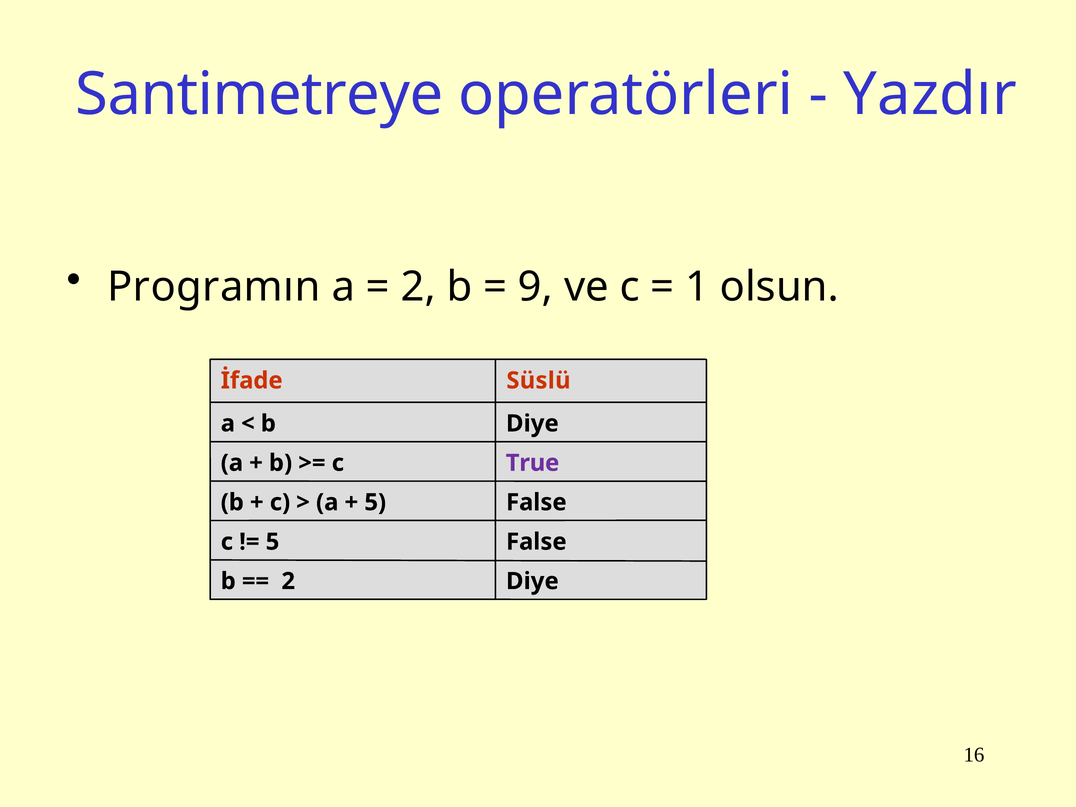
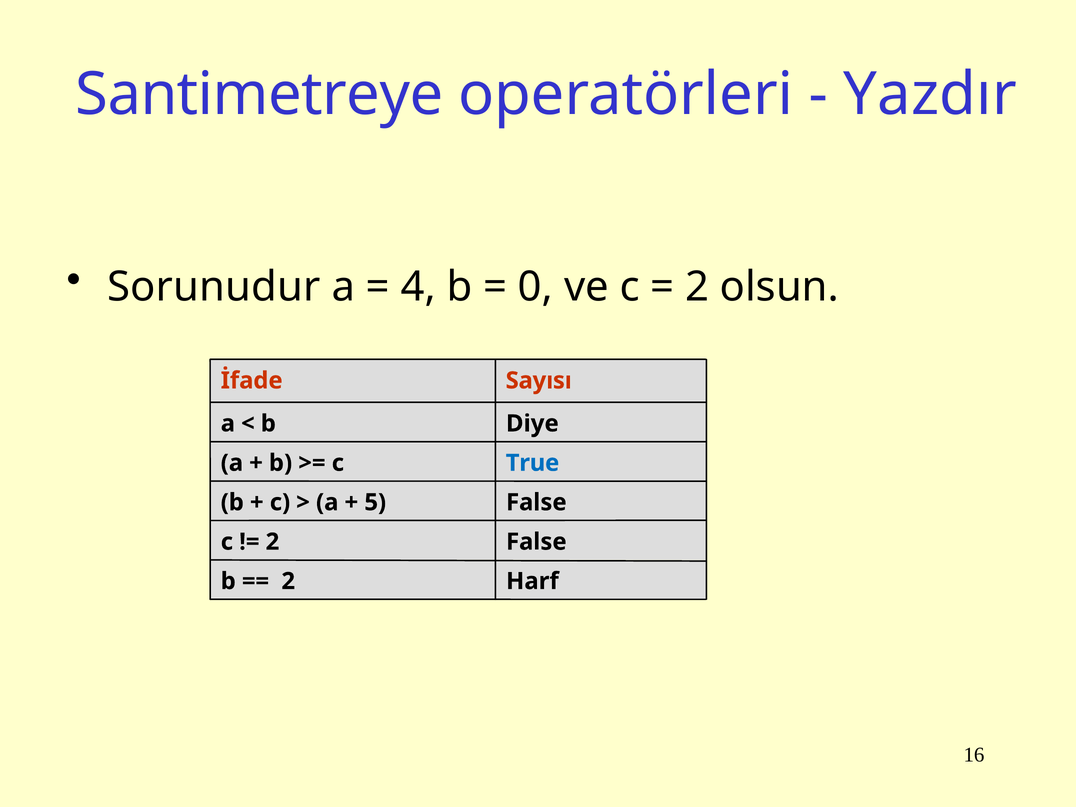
Programın: Programın -> Sorunudur
2 at (418, 287): 2 -> 4
9: 9 -> 0
1 at (697, 287): 1 -> 2
Süslü: Süslü -> Sayısı
True colour: purple -> blue
5 at (272, 542): 5 -> 2
Diye at (532, 581): Diye -> Harf
